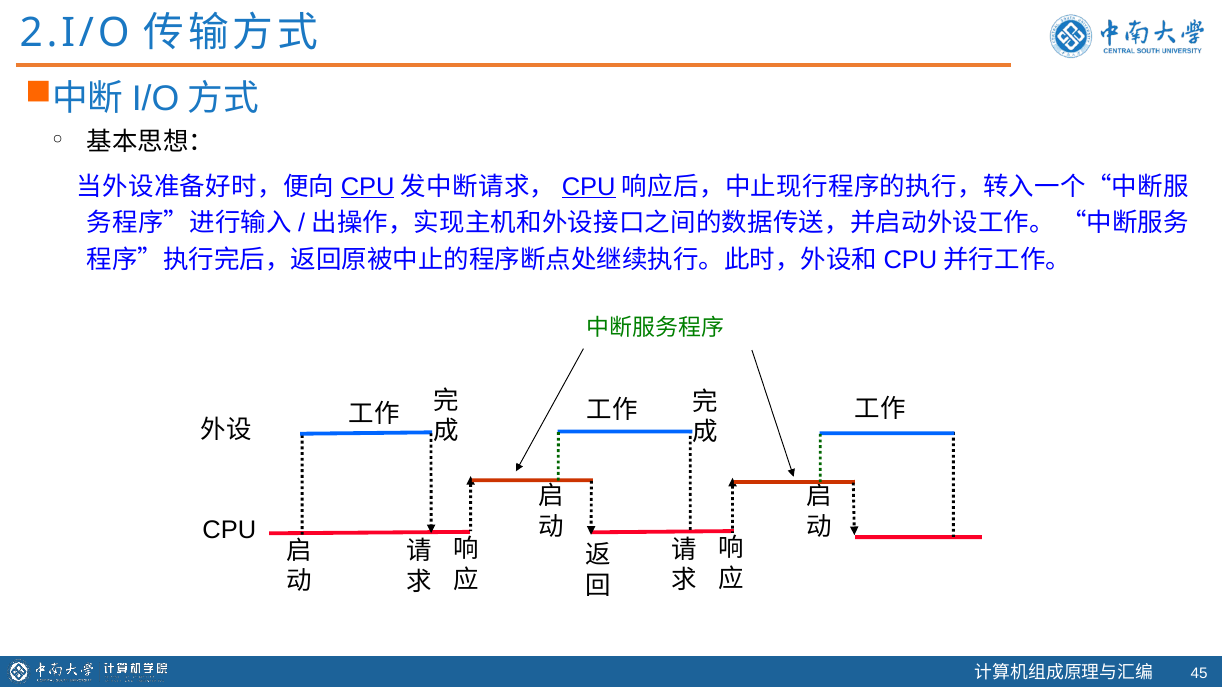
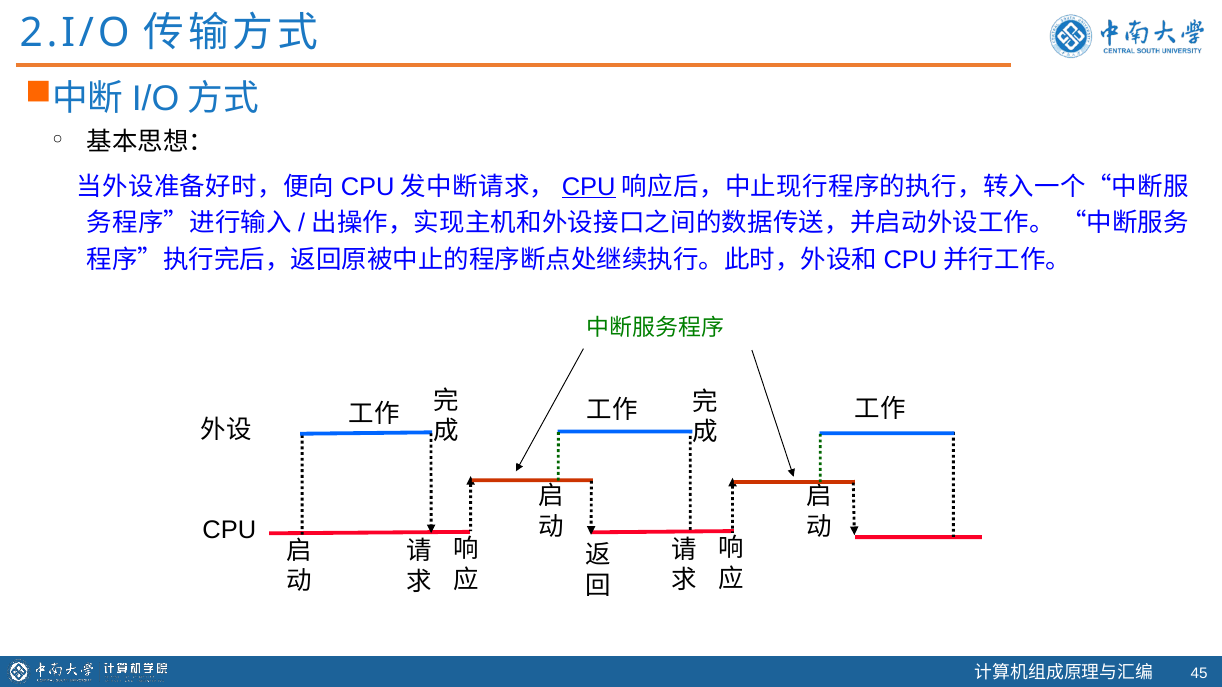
CPU at (368, 187) underline: present -> none
